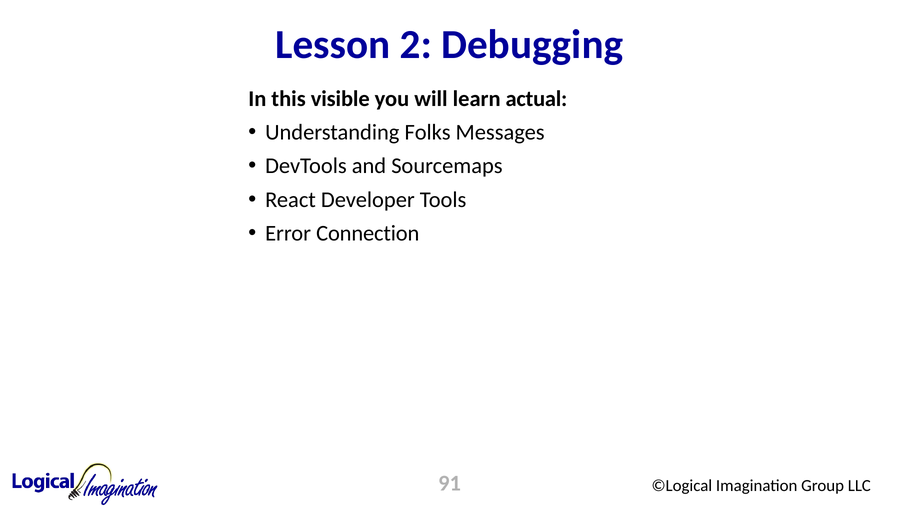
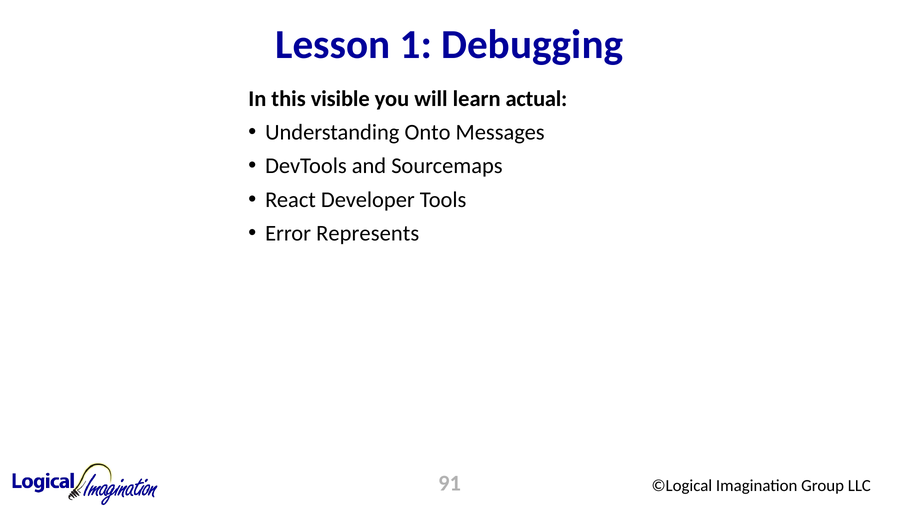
2: 2 -> 1
Folks: Folks -> Onto
Connection: Connection -> Represents
